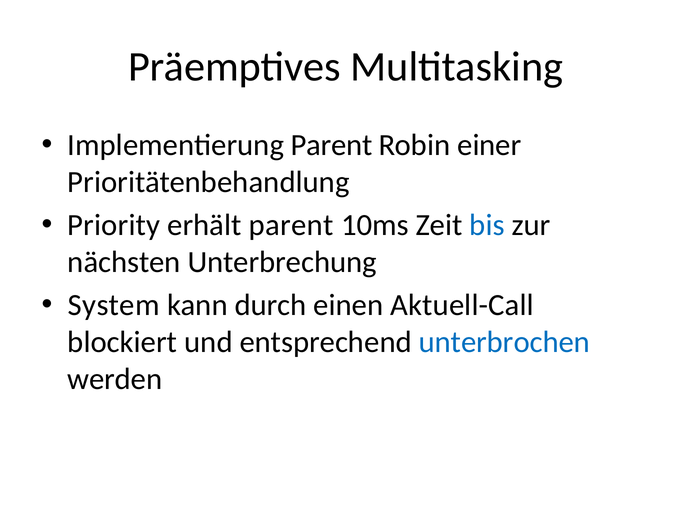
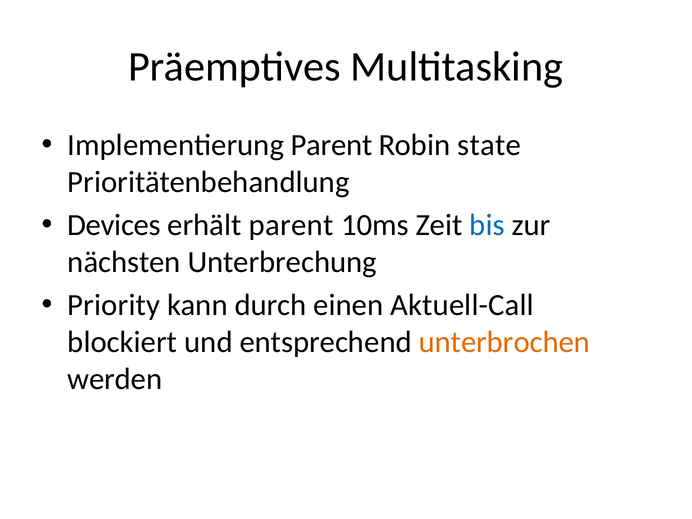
einer: einer -> state
Priority: Priority -> Devices
System: System -> Priority
unterbrochen colour: blue -> orange
